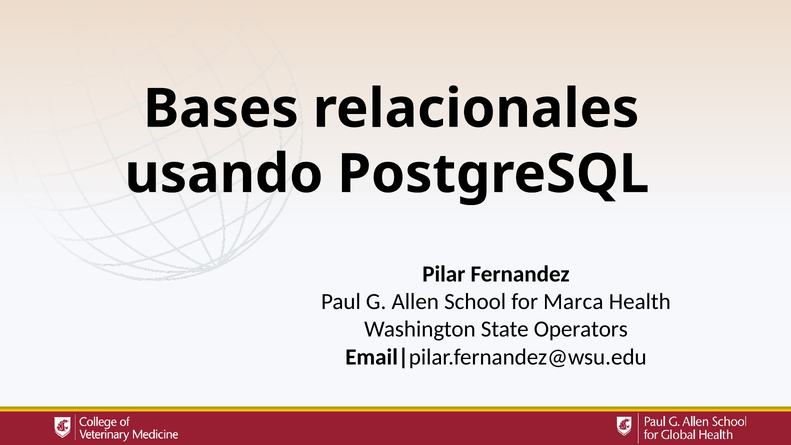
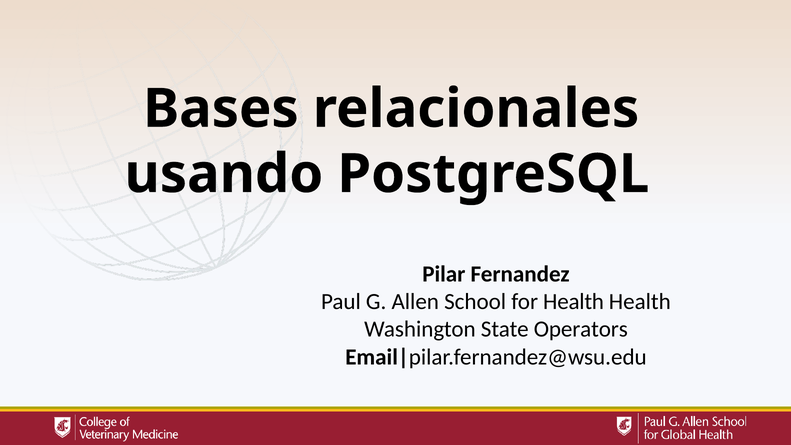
for Marca: Marca -> Health
